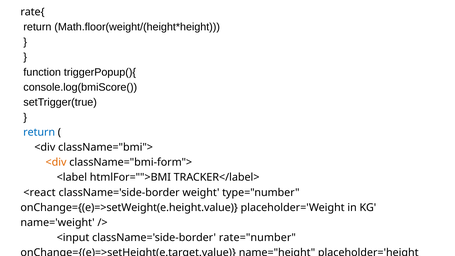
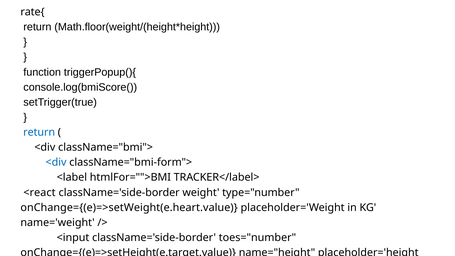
<div at (56, 162) colour: orange -> blue
onChange={(e)=>setWeight(e.height.value: onChange={(e)=>setWeight(e.height.value -> onChange={(e)=>setWeight(e.heart.value
rate="number: rate="number -> toes="number
